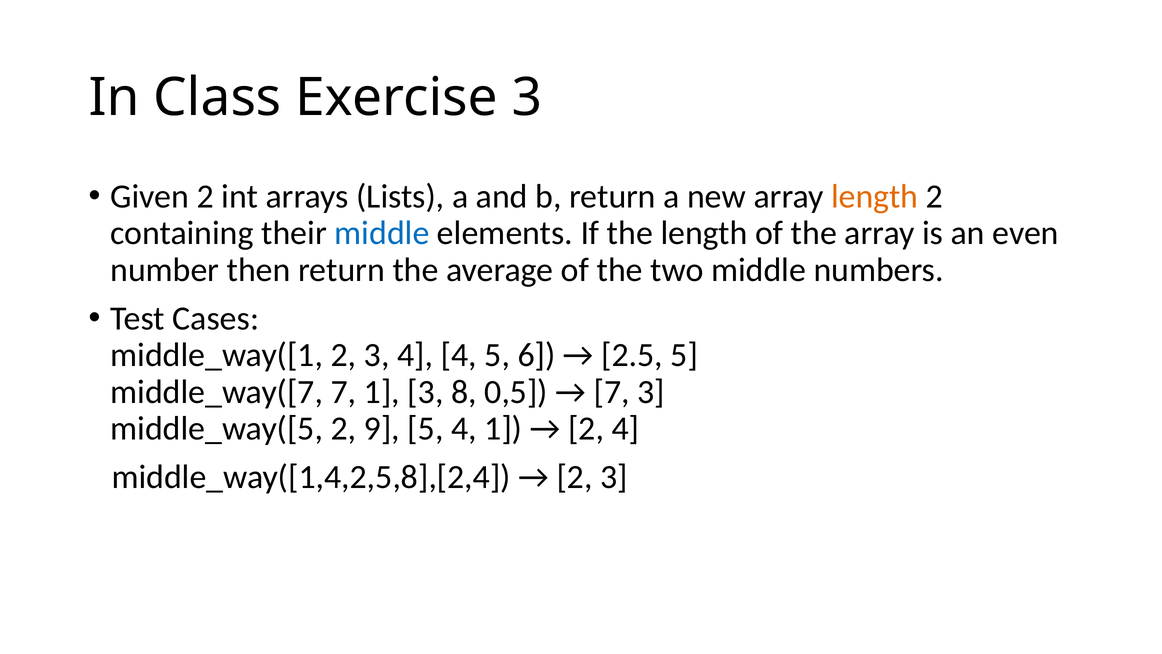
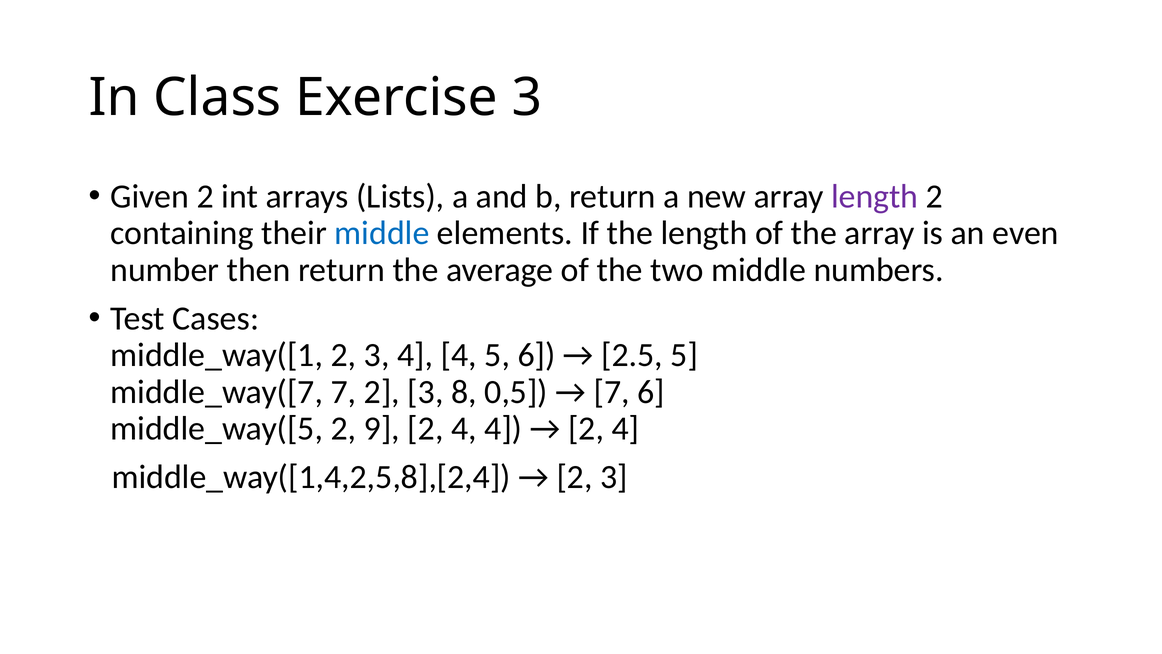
length at (875, 196) colour: orange -> purple
7 1: 1 -> 2
7 3: 3 -> 6
9 5: 5 -> 2
1 at (503, 428): 1 -> 4
